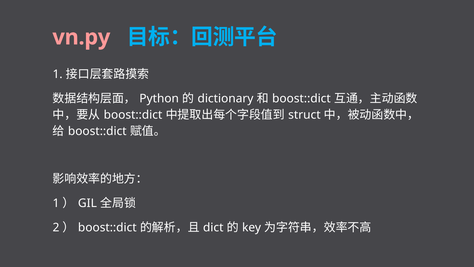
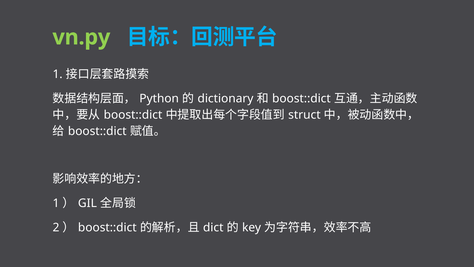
vn.py colour: pink -> light green
